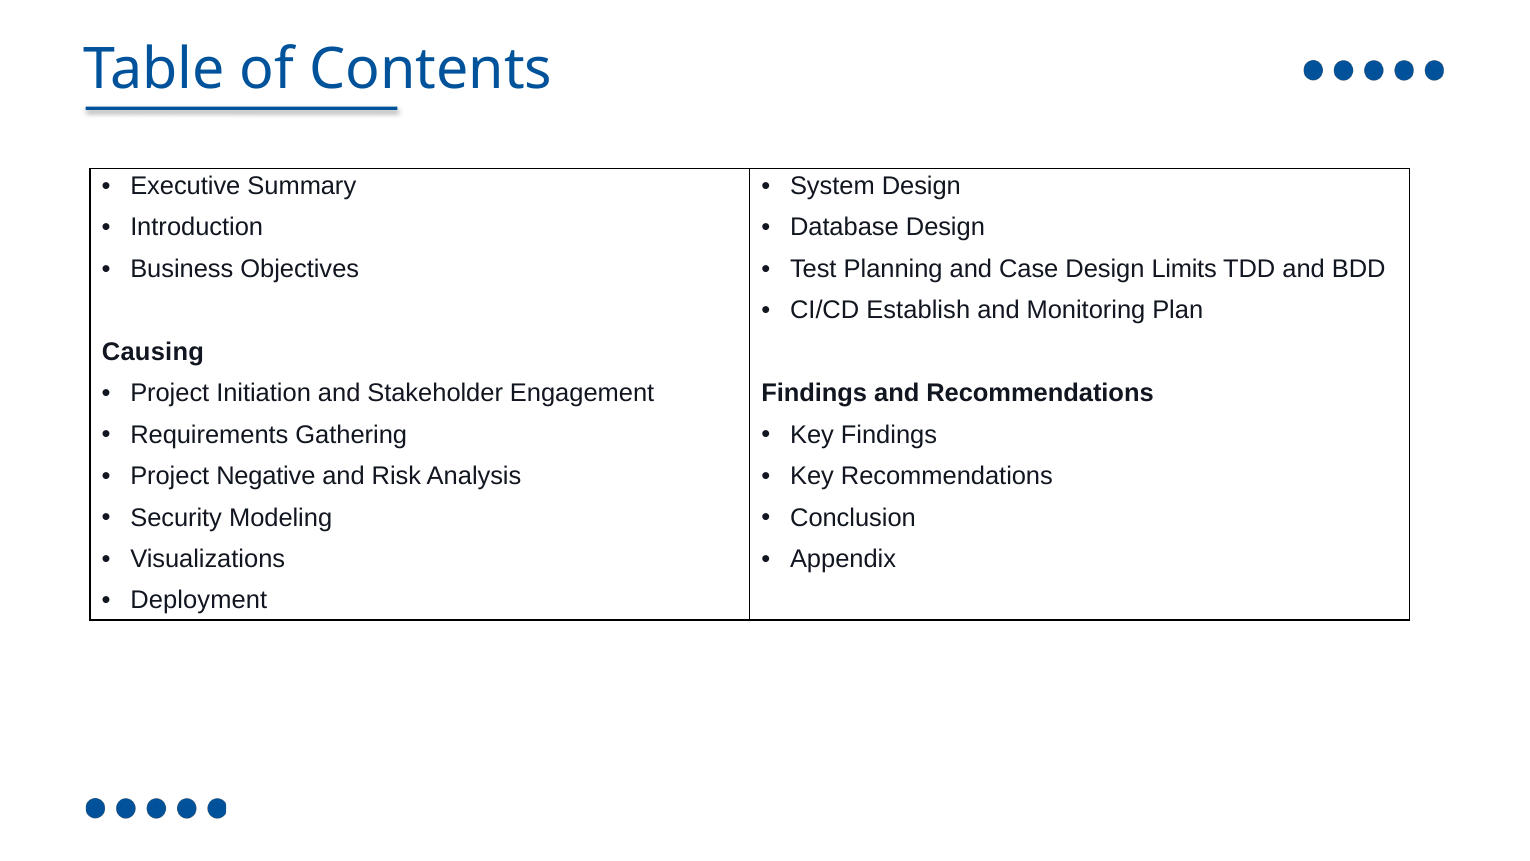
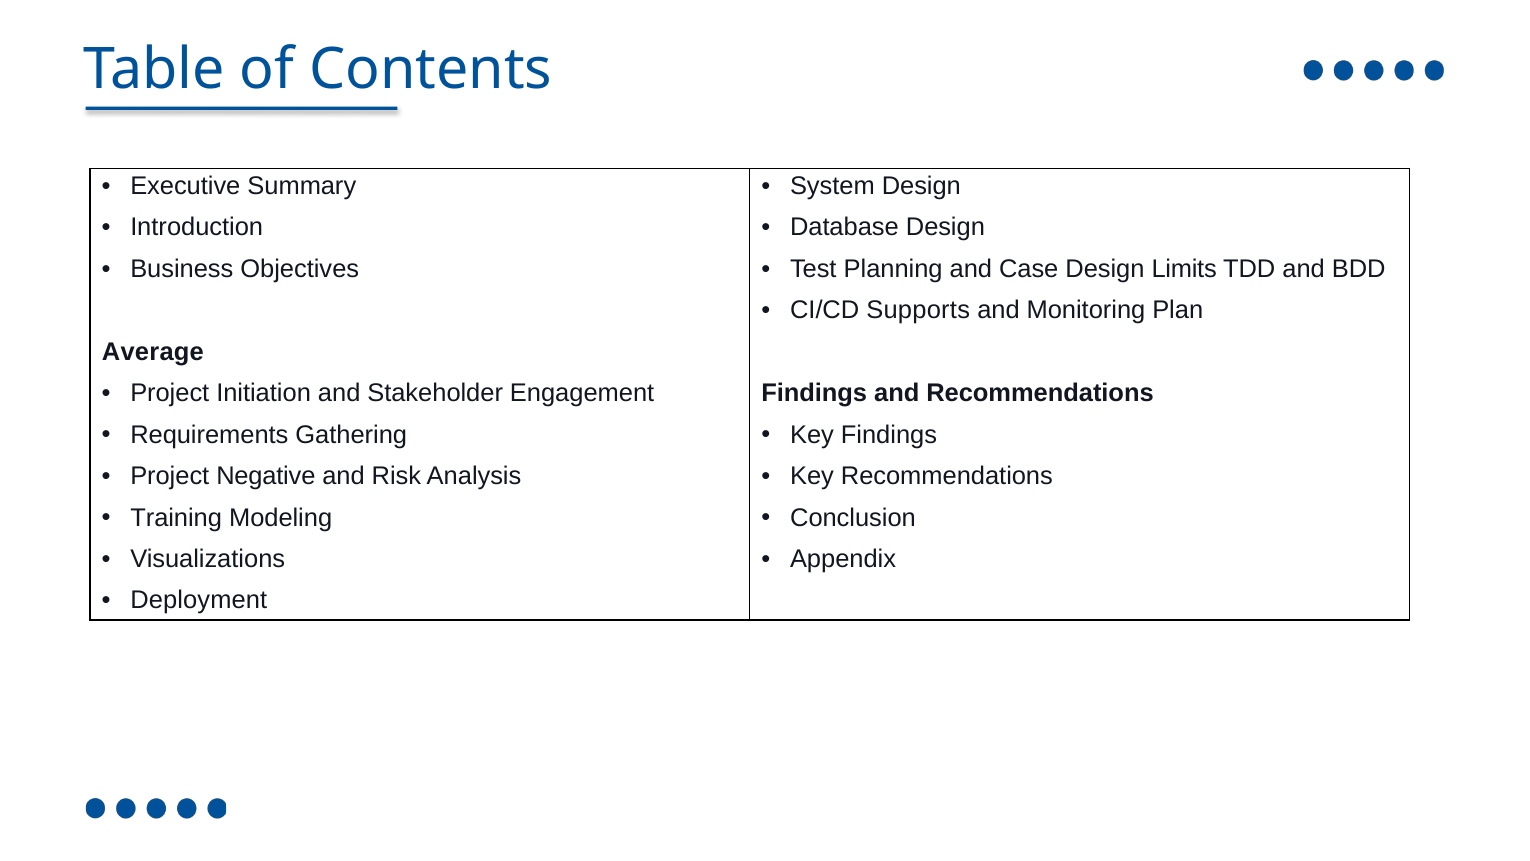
Establish: Establish -> Supports
Causing: Causing -> Average
Security: Security -> Training
